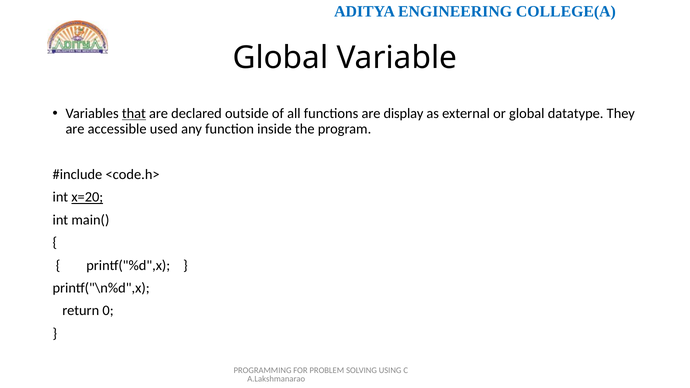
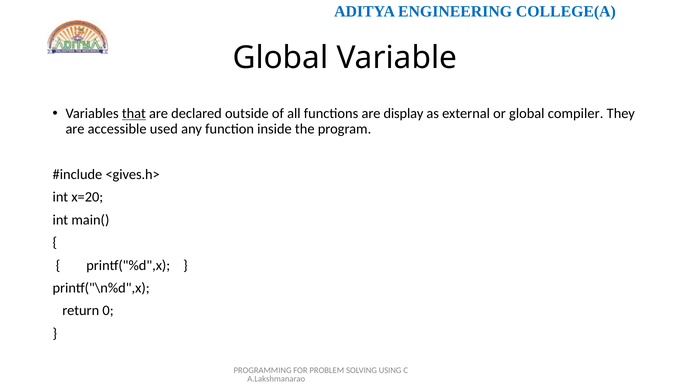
datatype: datatype -> compiler
<code.h>: <code.h> -> <gives.h>
x=20 underline: present -> none
